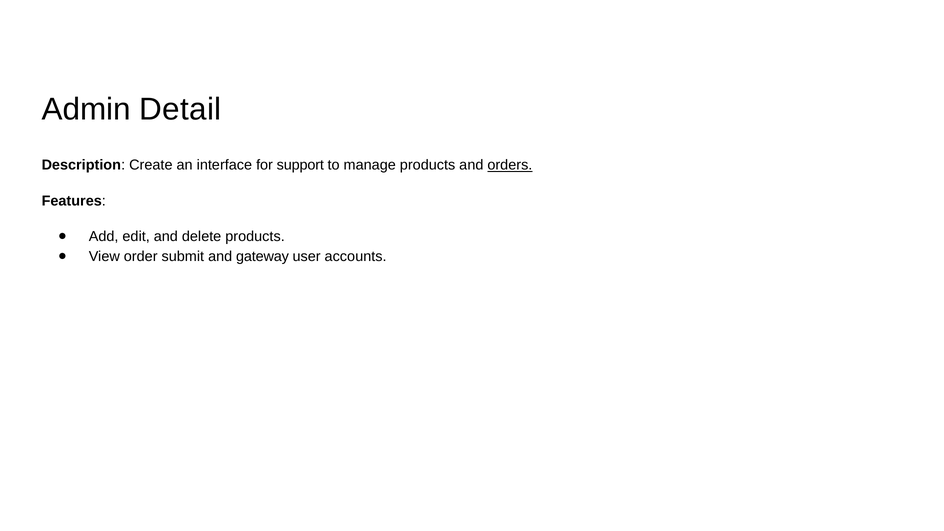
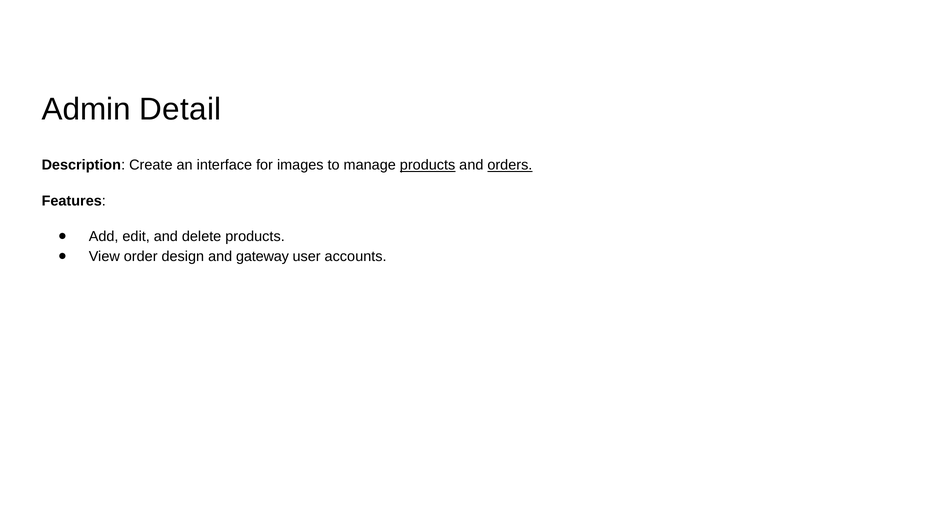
support: support -> images
products at (428, 165) underline: none -> present
submit: submit -> design
